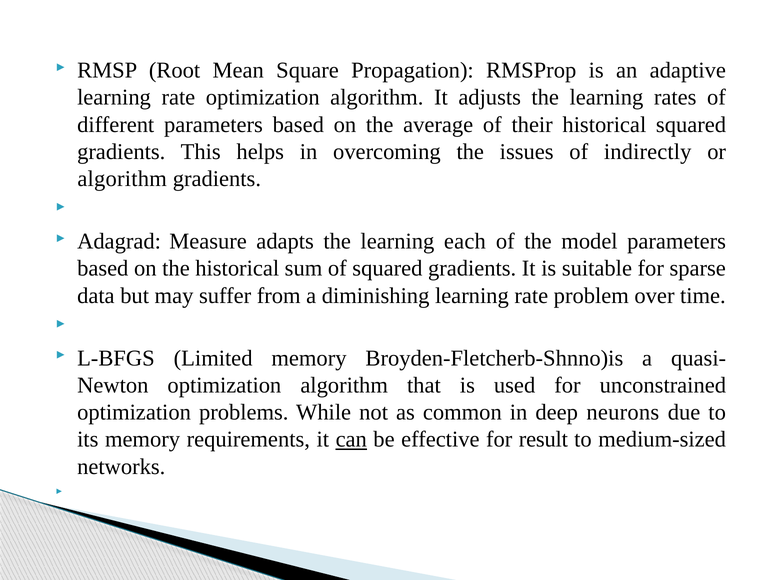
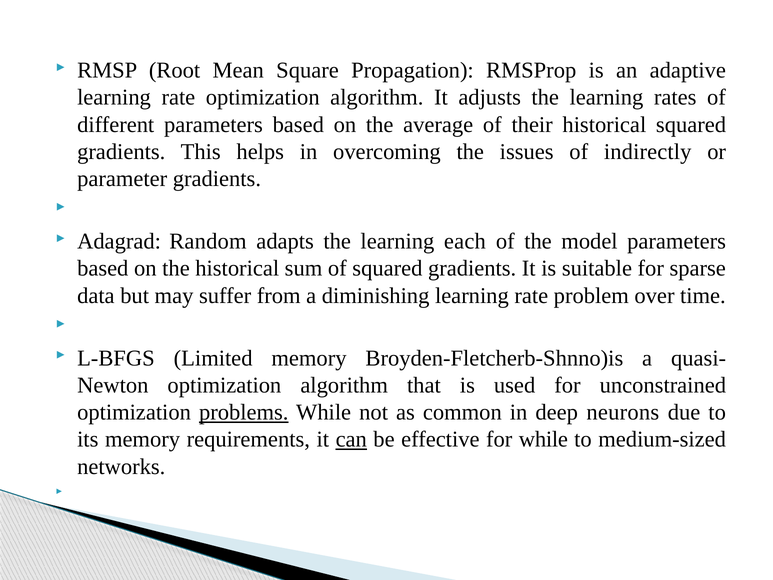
algorithm at (122, 179): algorithm -> parameter
Measure: Measure -> Random
problems underline: none -> present
for result: result -> while
